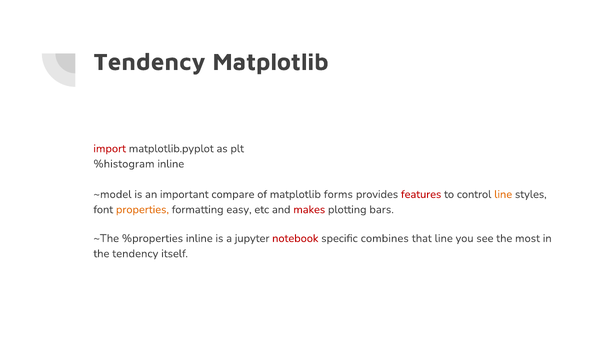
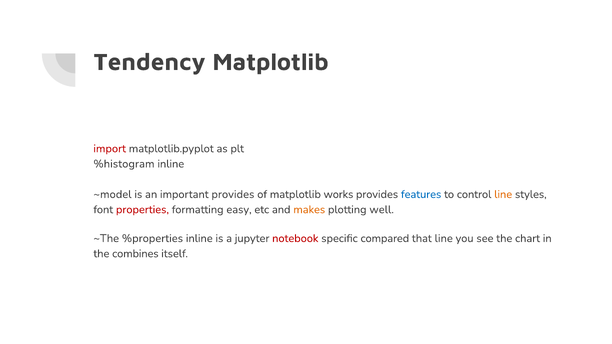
important compare: compare -> provides
forms: forms -> works
features colour: red -> blue
properties colour: orange -> red
makes colour: red -> orange
bars: bars -> well
combines: combines -> compared
most: most -> chart
the tendency: tendency -> combines
